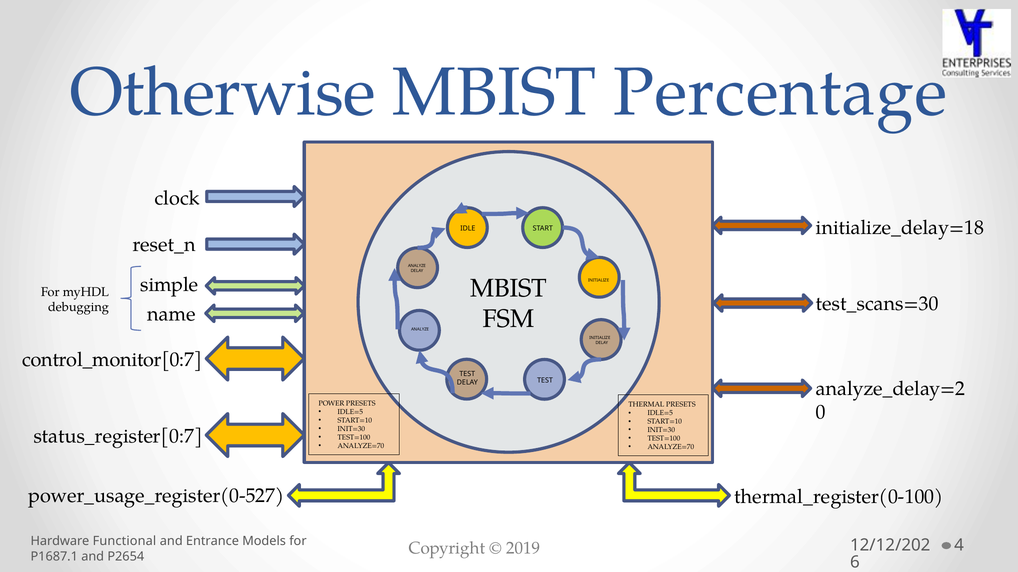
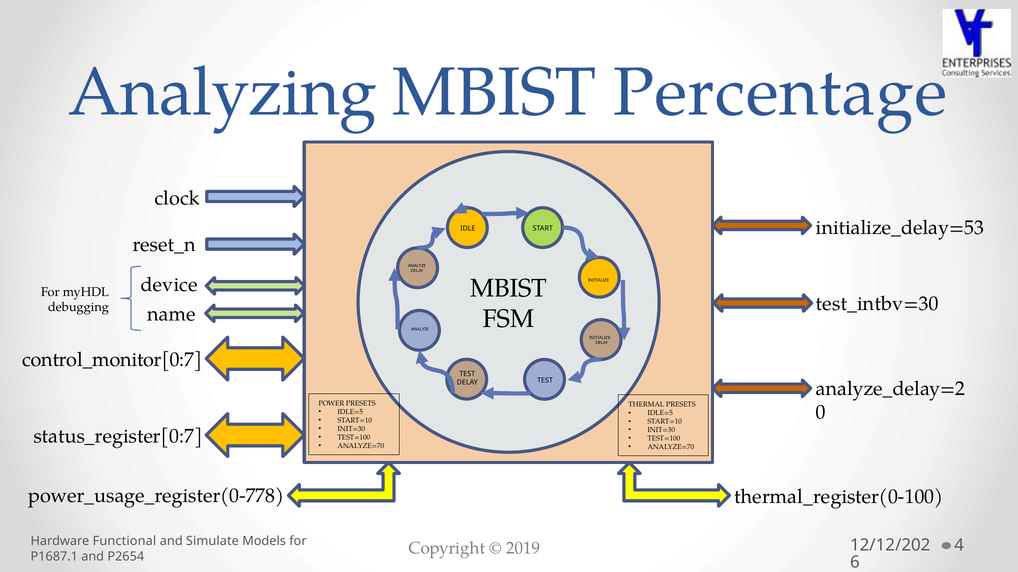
Otherwise: Otherwise -> Analyzing
initialize_delay=18: initialize_delay=18 -> initialize_delay=53
simple: simple -> device
test_scans=30: test_scans=30 -> test_intbv=30
power_usage_register(0-527: power_usage_register(0-527 -> power_usage_register(0-778
Entrance: Entrance -> Simulate
